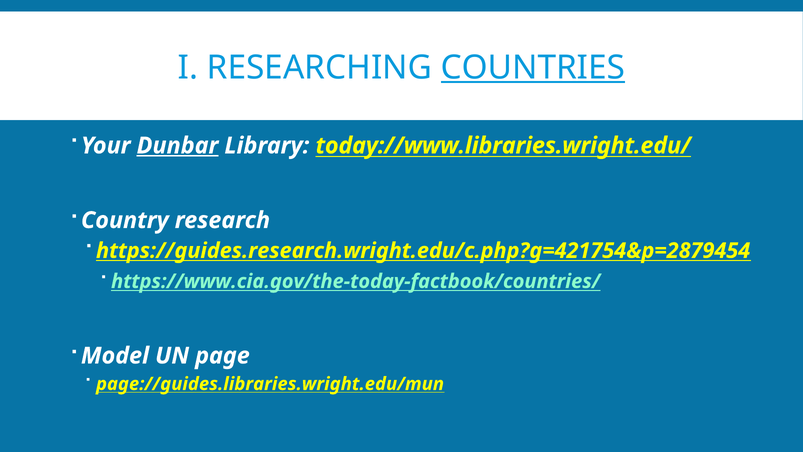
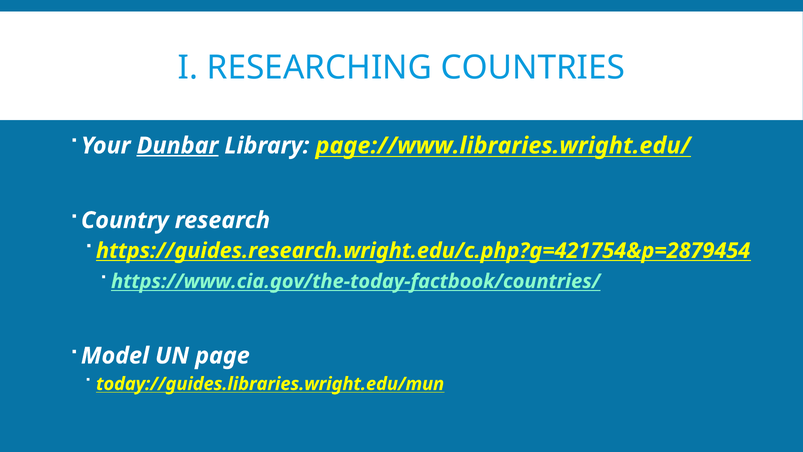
COUNTRIES underline: present -> none
today://www.libraries.wright.edu/: today://www.libraries.wright.edu/ -> page://www.libraries.wright.edu/
page://guides.libraries.wright.edu/mun: page://guides.libraries.wright.edu/mun -> today://guides.libraries.wright.edu/mun
